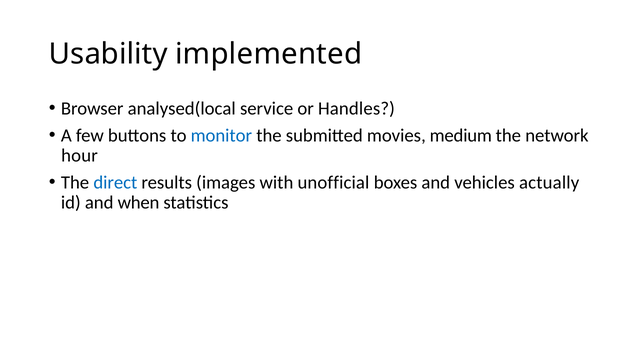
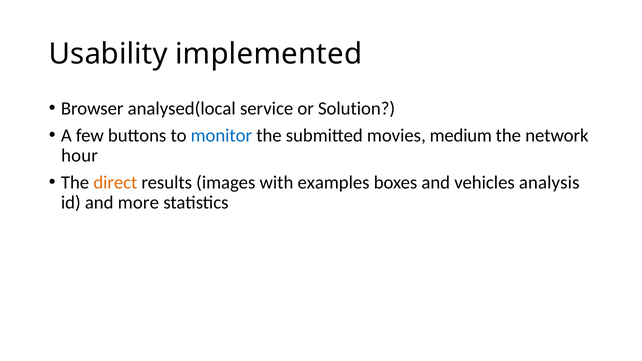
Handles: Handles -> Solution
direct colour: blue -> orange
unofficial: unofficial -> examples
actually: actually -> analysis
when: when -> more
